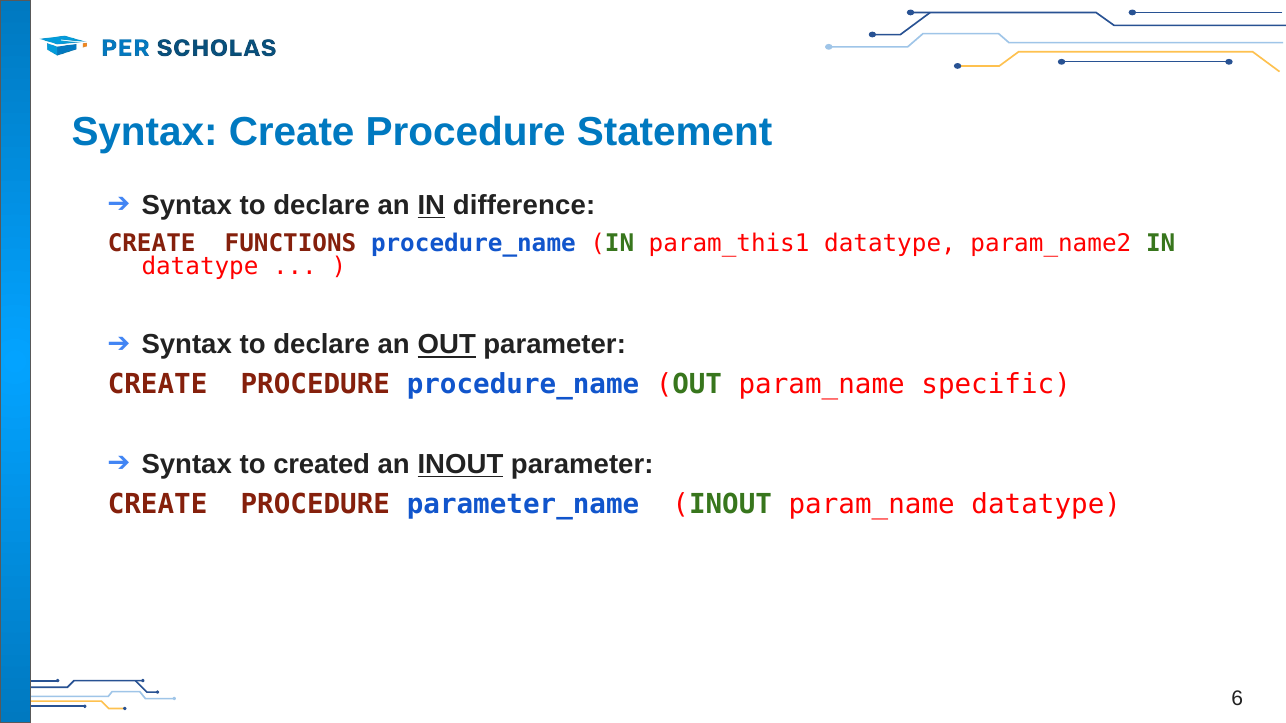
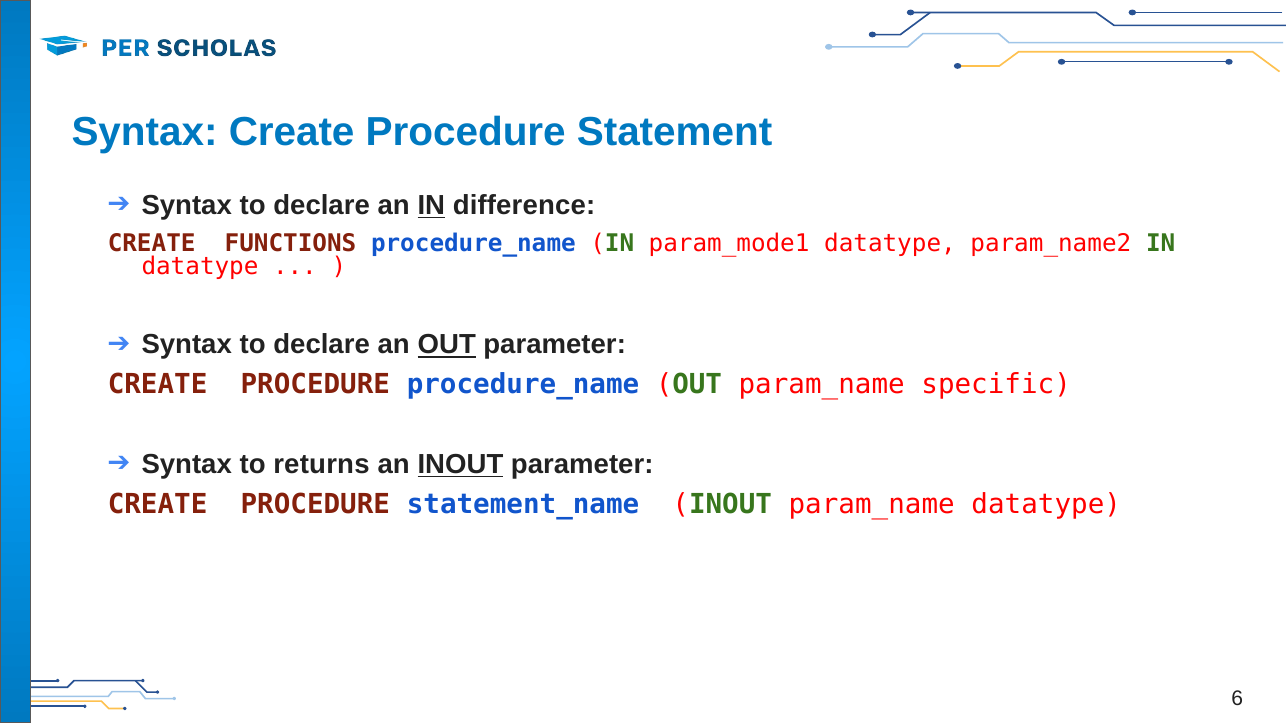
param_this1: param_this1 -> param_mode1
created: created -> returns
parameter_name: parameter_name -> statement_name
